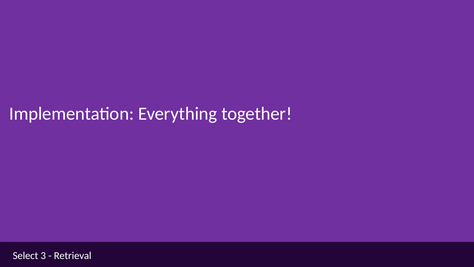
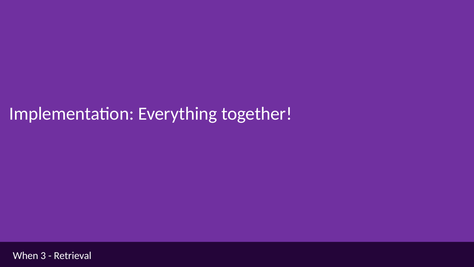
Select: Select -> When
